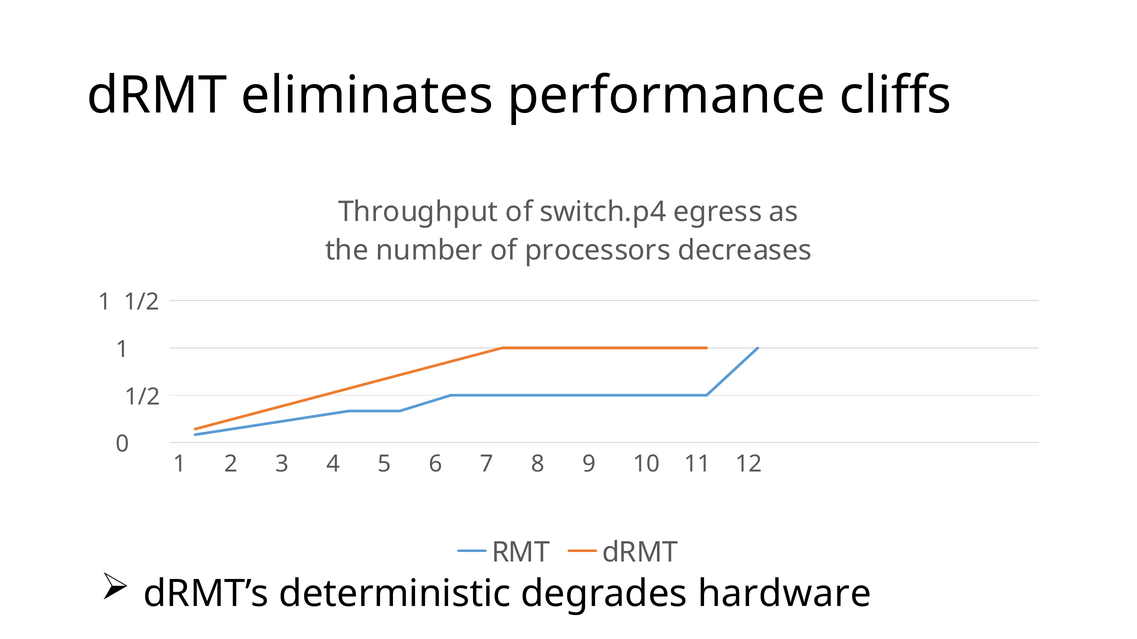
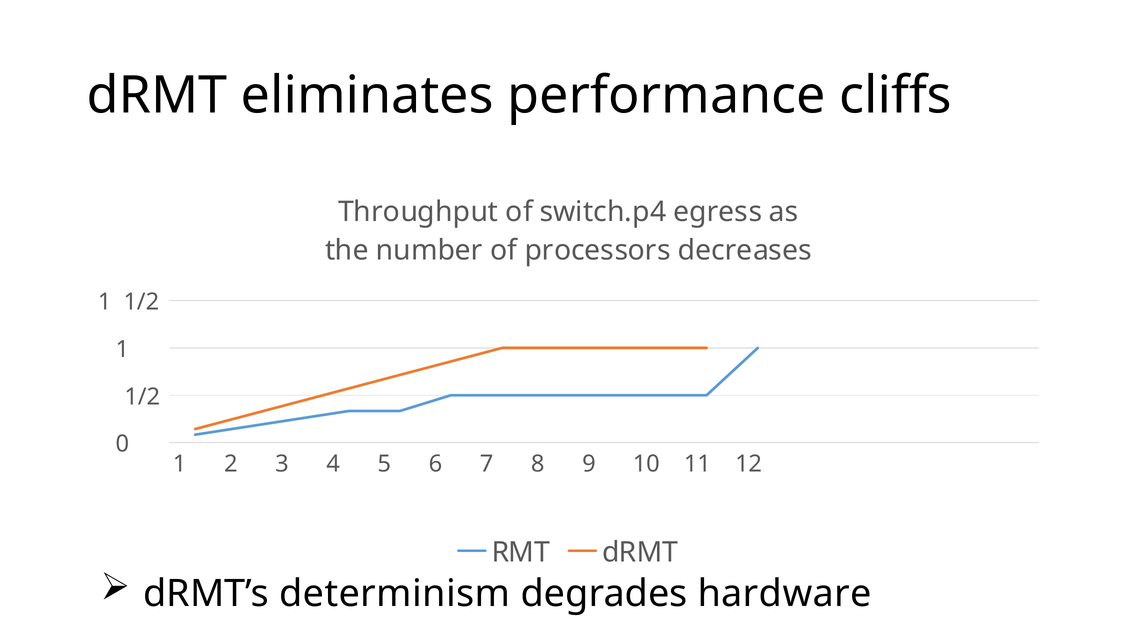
deterministic: deterministic -> determinism
